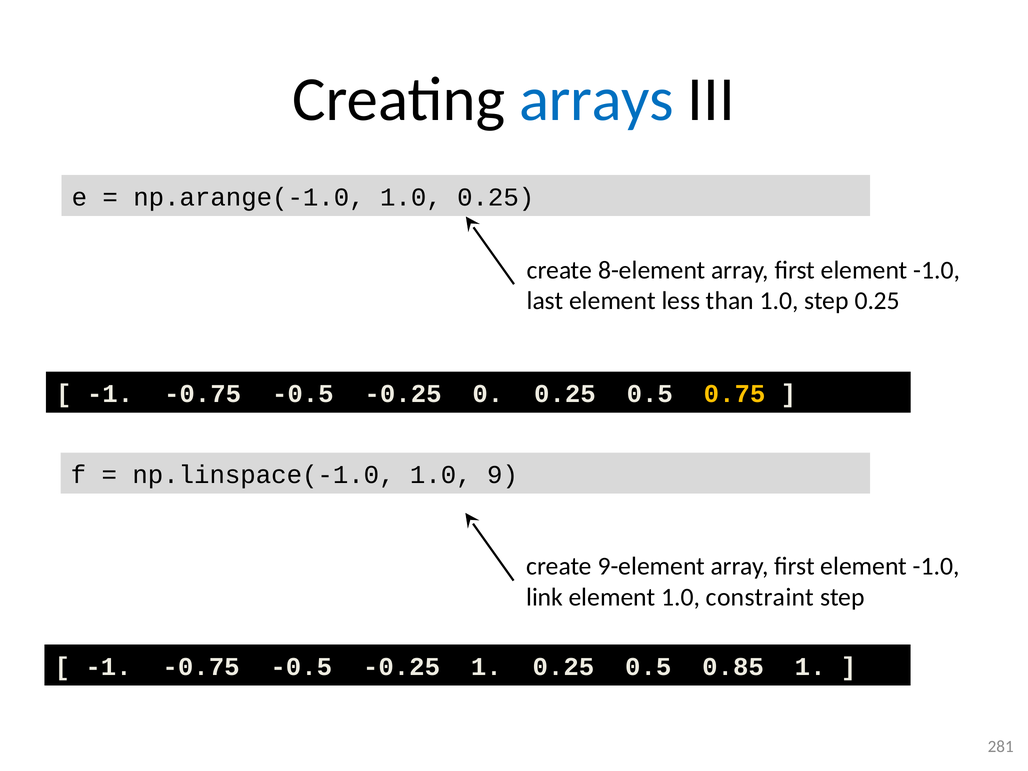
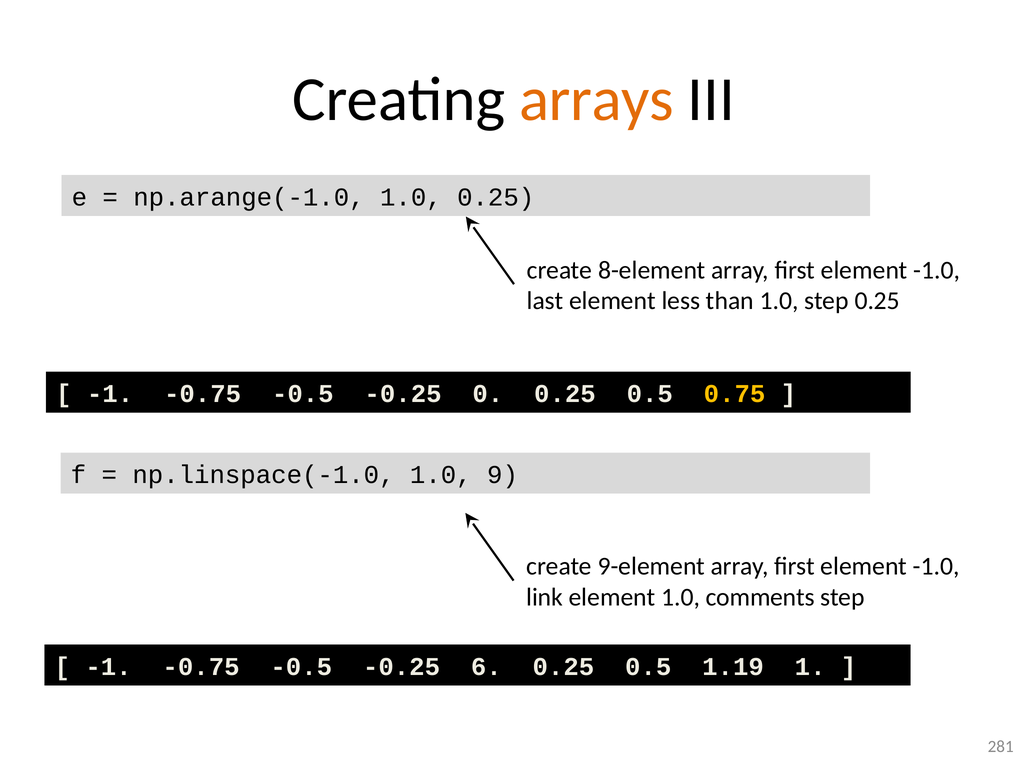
arrays colour: blue -> orange
constraint: constraint -> comments
-0.25 1: 1 -> 6
0.85: 0.85 -> 1.19
